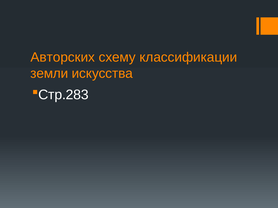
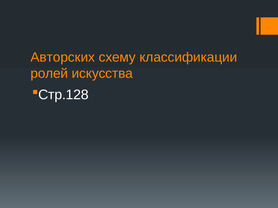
земли: земли -> ролей
Стр.283: Стр.283 -> Стр.128
